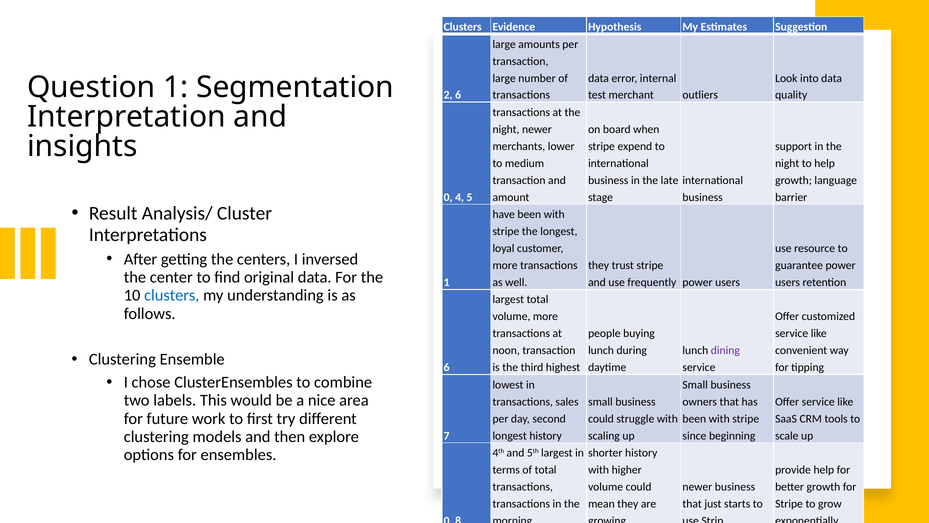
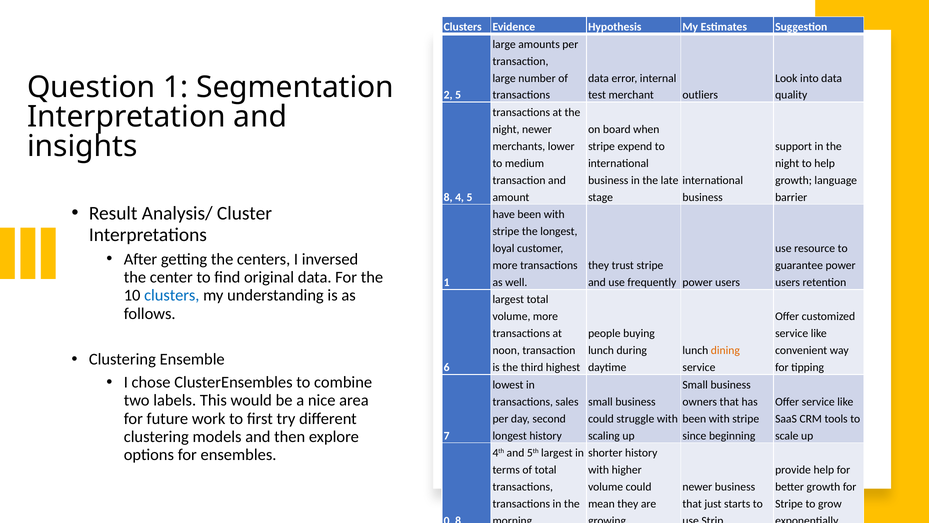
2 6: 6 -> 5
0 at (448, 197): 0 -> 8
dining colour: purple -> orange
